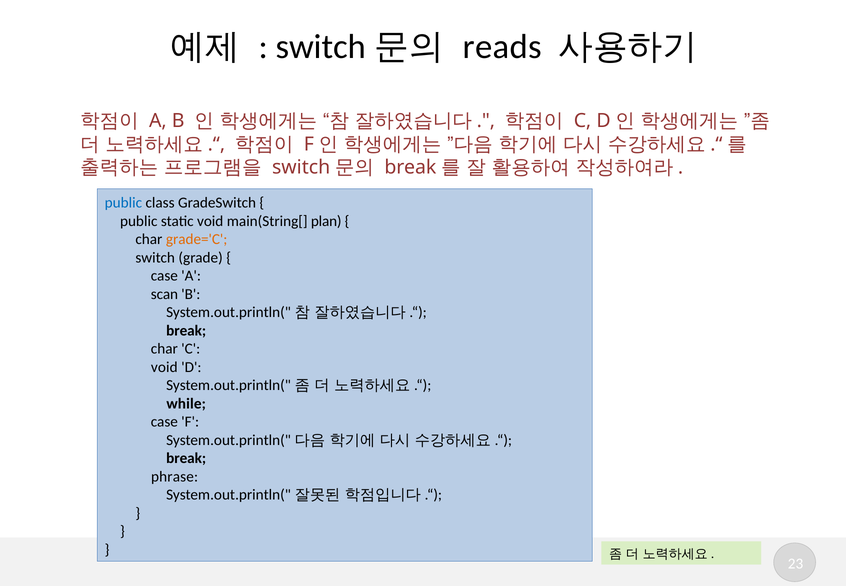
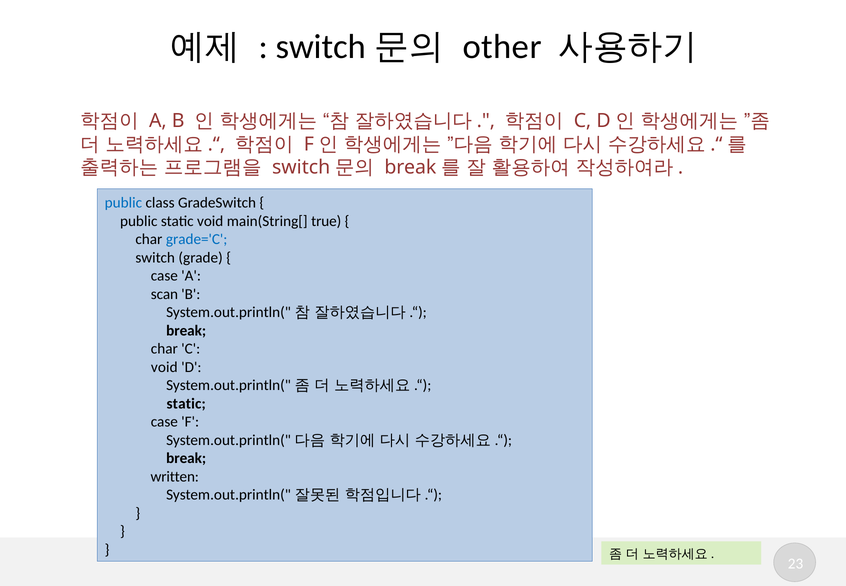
reads: reads -> other
plan: plan -> true
grade='C colour: orange -> blue
while at (186, 403): while -> static
phrase: phrase -> written
